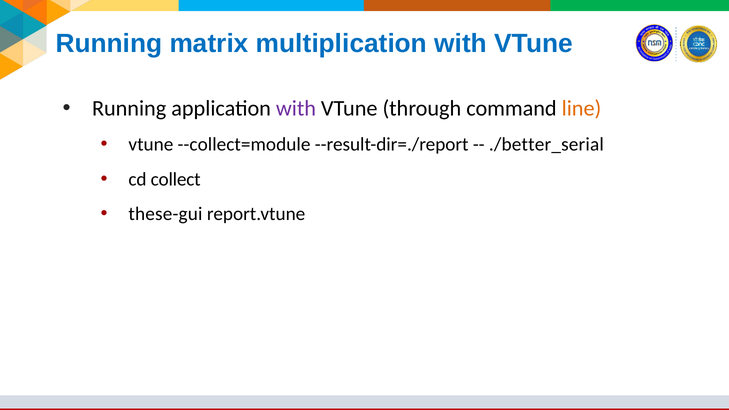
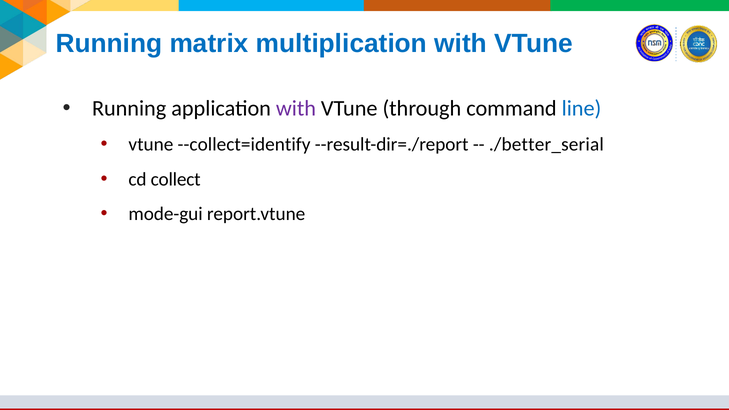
line colour: orange -> blue
--collect=module: --collect=module -> --collect=identify
these-gui: these-gui -> mode-gui
